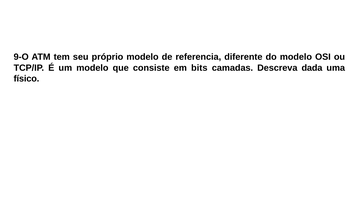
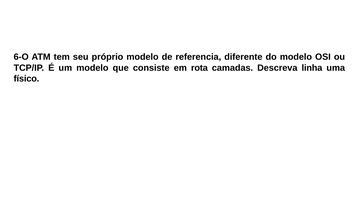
9-O: 9-O -> 6-O
bits: bits -> rota
dada: dada -> linha
